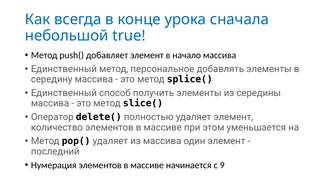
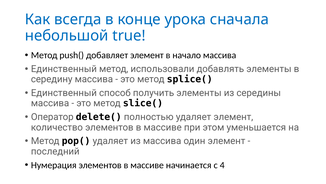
персональное: персональное -> использовали
9: 9 -> 4
